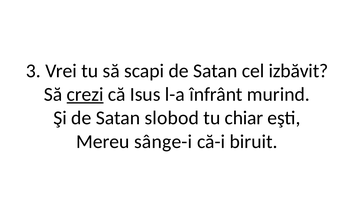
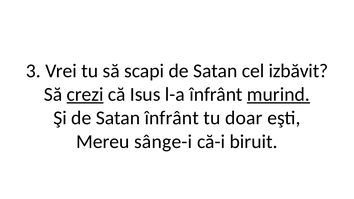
murind underline: none -> present
Satan slobod: slobod -> înfrânt
chiar: chiar -> doar
